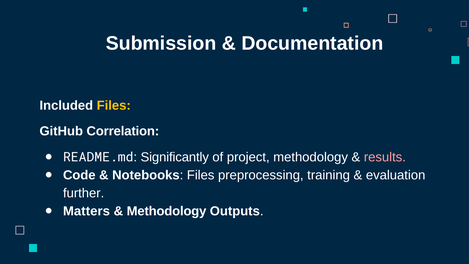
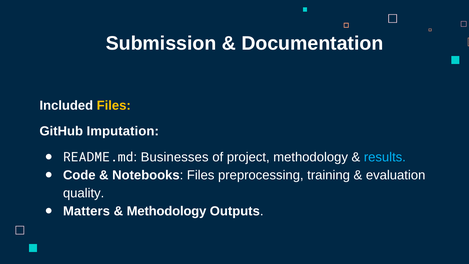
Correlation: Correlation -> Imputation
Significantly: Significantly -> Businesses
results colour: pink -> light blue
further: further -> quality
